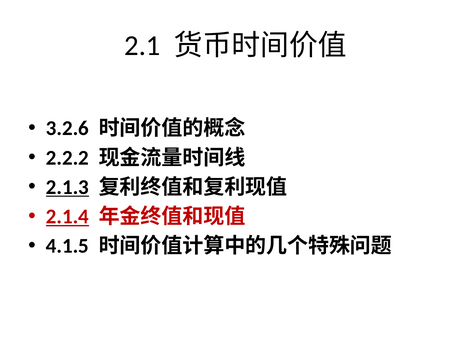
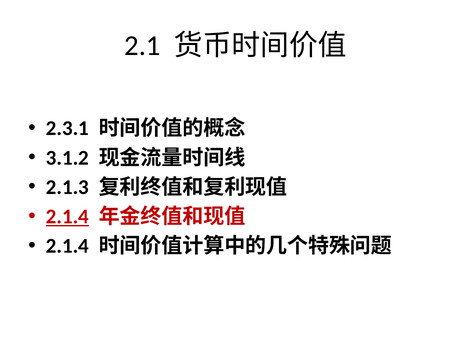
3.2.6: 3.2.6 -> 2.3.1
2.2.2: 2.2.2 -> 3.1.2
2.1.3 underline: present -> none
4.1.5 at (67, 245): 4.1.5 -> 2.1.4
